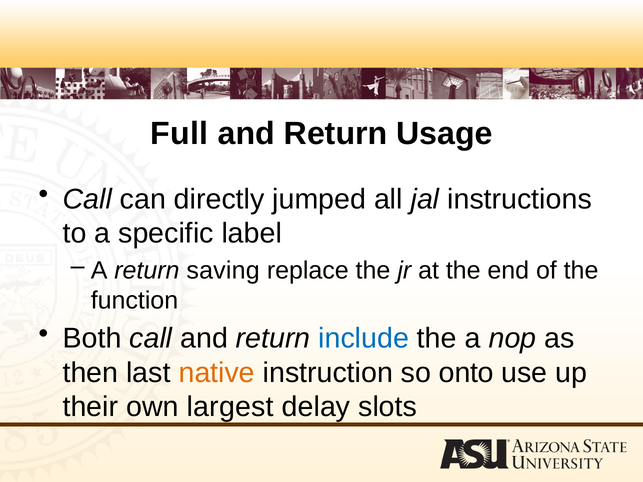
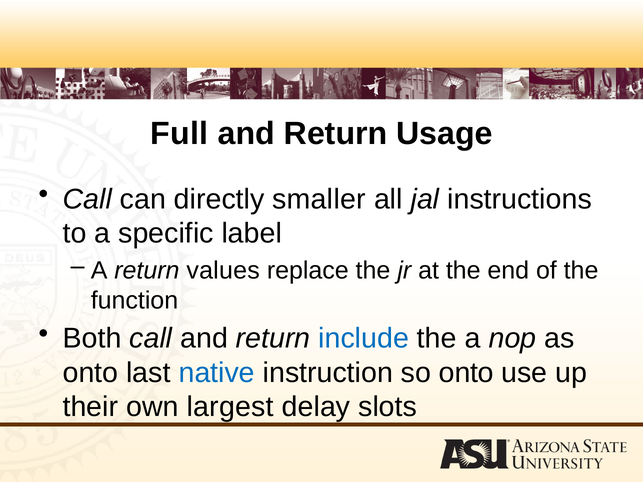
jumped: jumped -> smaller
saving: saving -> values
then at (90, 373): then -> onto
native colour: orange -> blue
